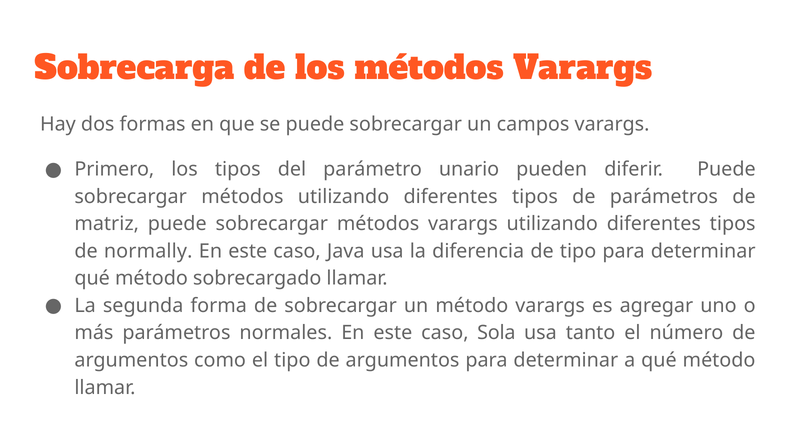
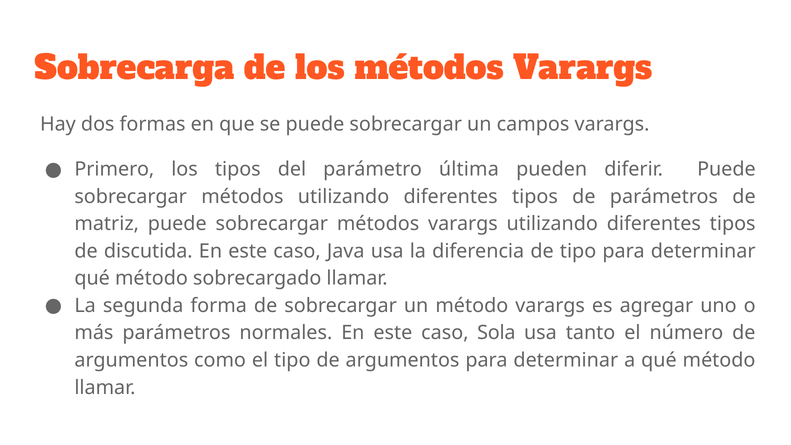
unario: unario -> última
normally: normally -> discutida
